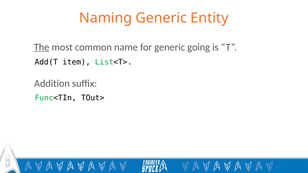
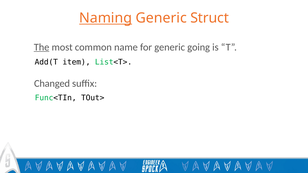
Naming underline: none -> present
Entity: Entity -> Struct
Addition: Addition -> Changed
